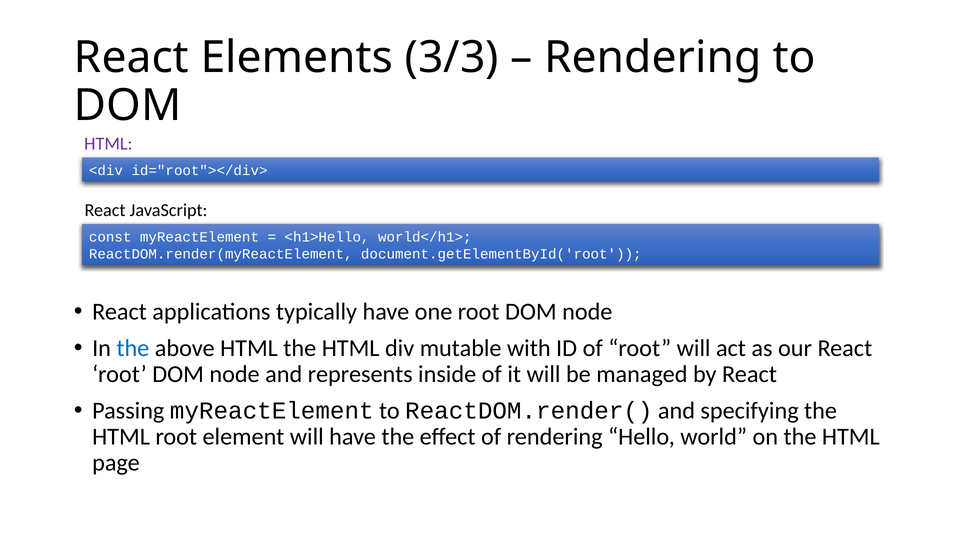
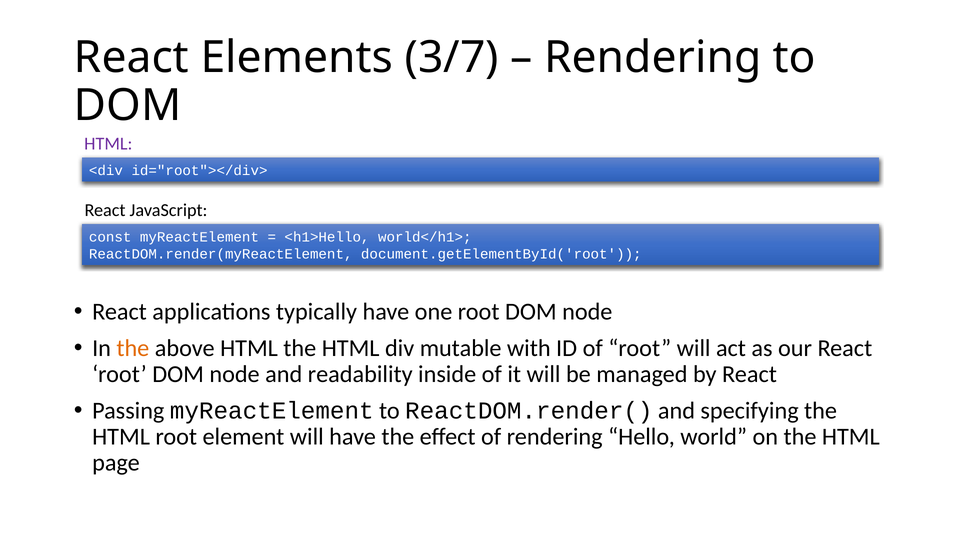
3/3: 3/3 -> 3/7
the at (133, 348) colour: blue -> orange
represents: represents -> readability
